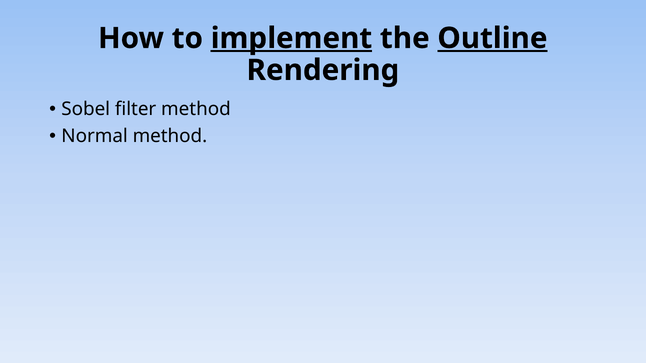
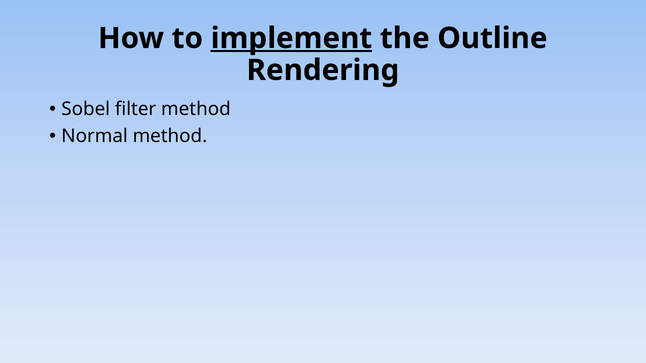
Outline underline: present -> none
